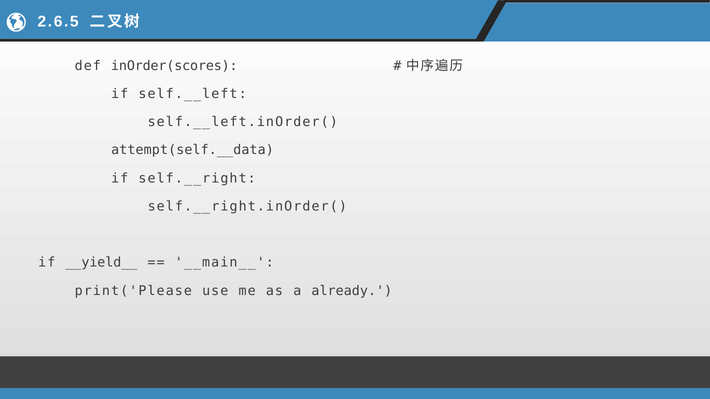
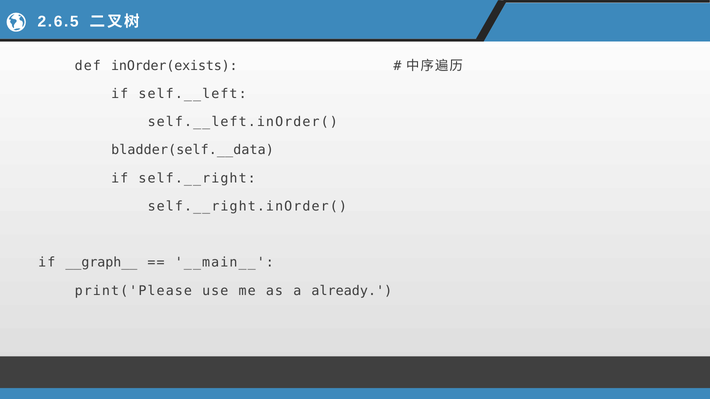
inOrder(scores: inOrder(scores -> inOrder(exists
attempt(self.__data: attempt(self.__data -> bladder(self.__data
__yield__: __yield__ -> __graph__
